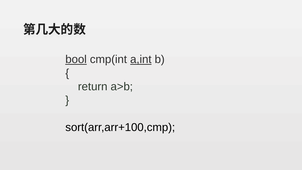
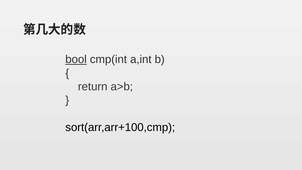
a,int underline: present -> none
